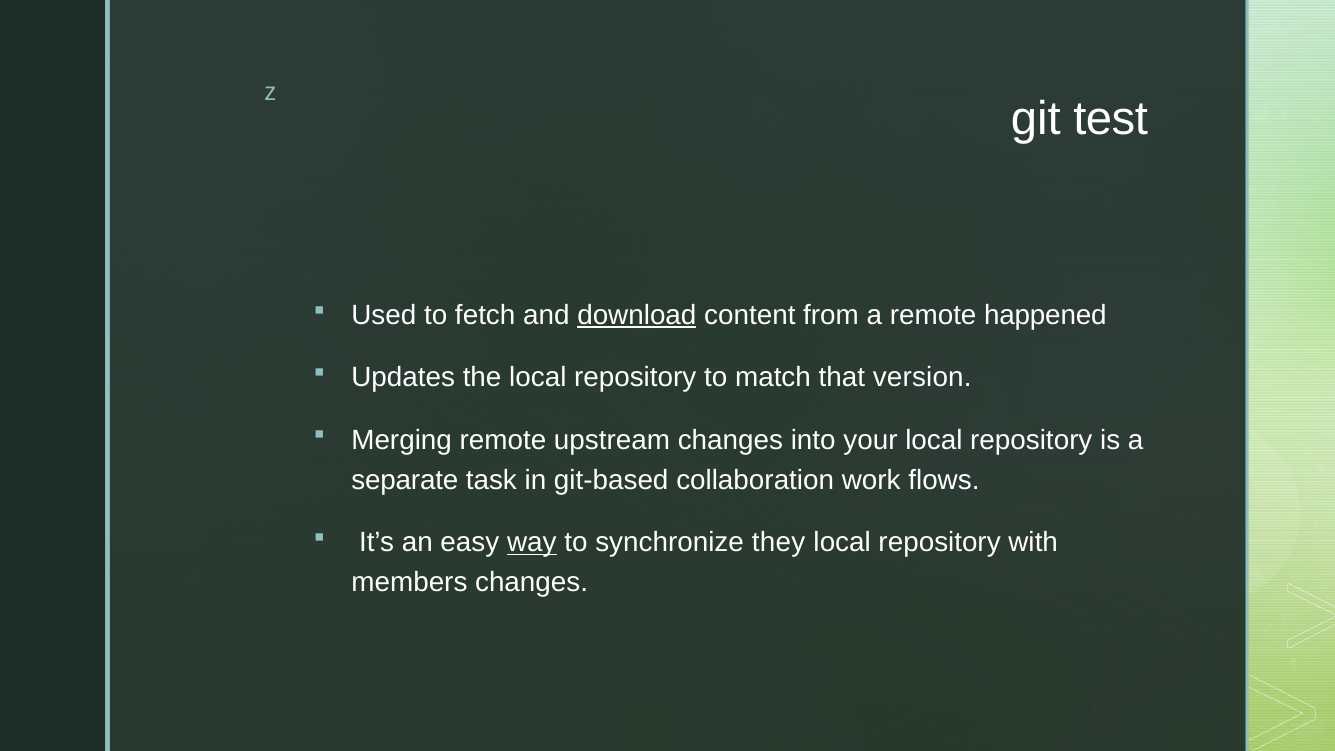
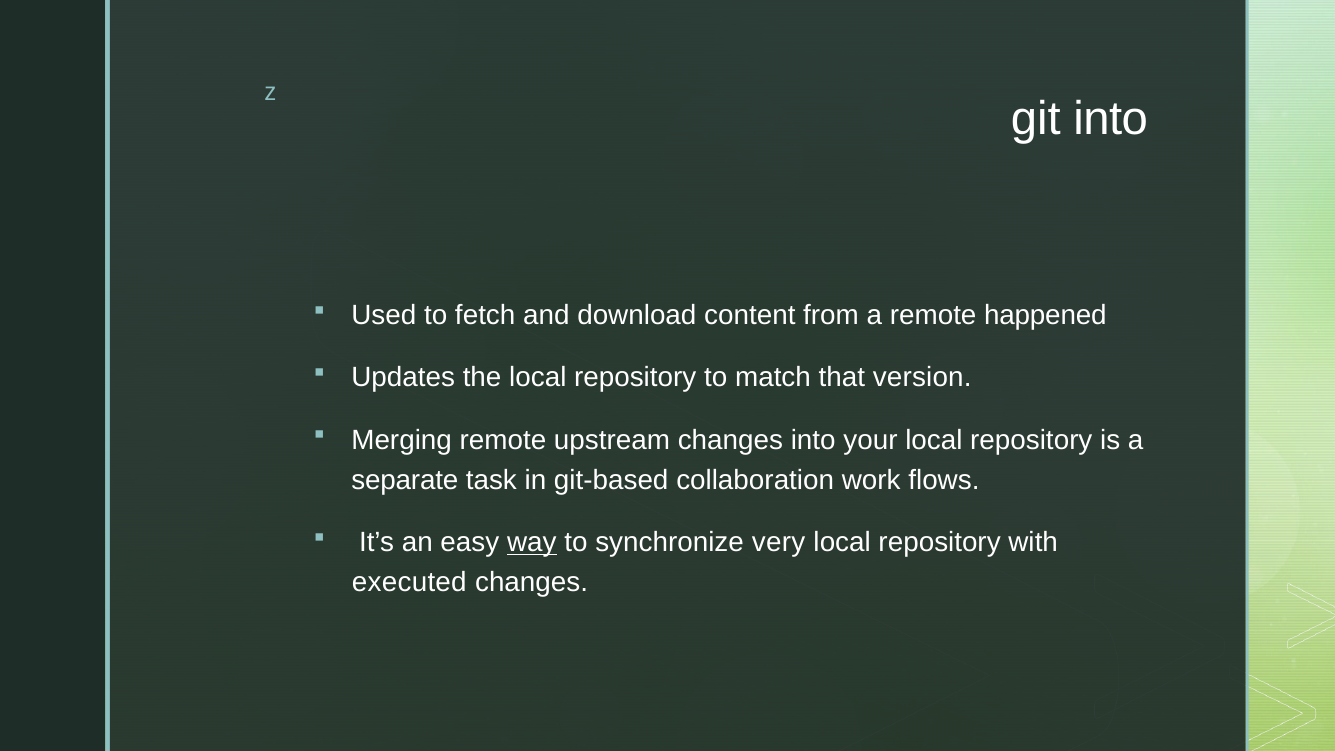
git test: test -> into
download underline: present -> none
they: they -> very
members: members -> executed
